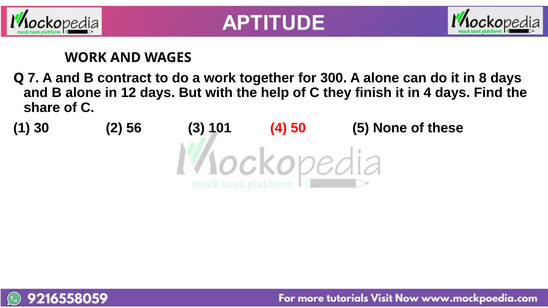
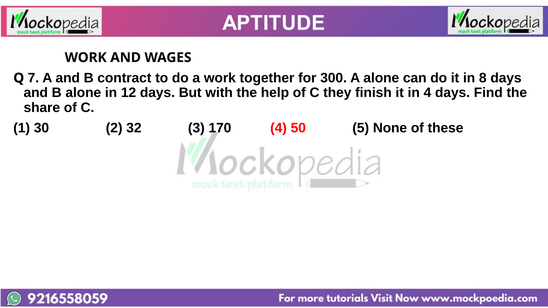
56: 56 -> 32
101: 101 -> 170
